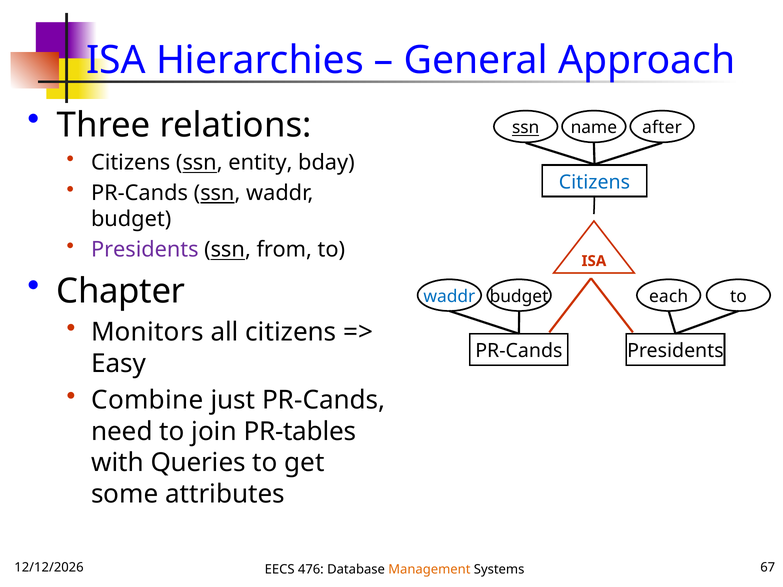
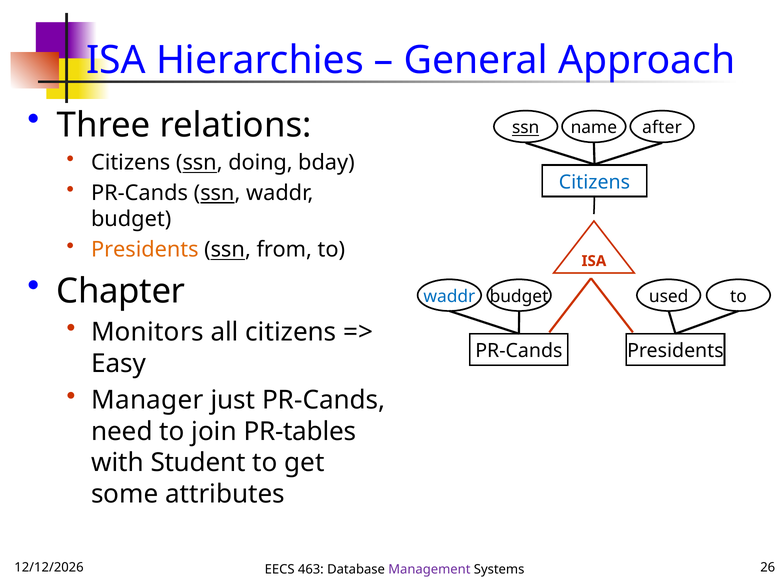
entity: entity -> doing
Presidents at (145, 250) colour: purple -> orange
each: each -> used
Combine: Combine -> Manager
Queries: Queries -> Student
476: 476 -> 463
Management colour: orange -> purple
67: 67 -> 26
